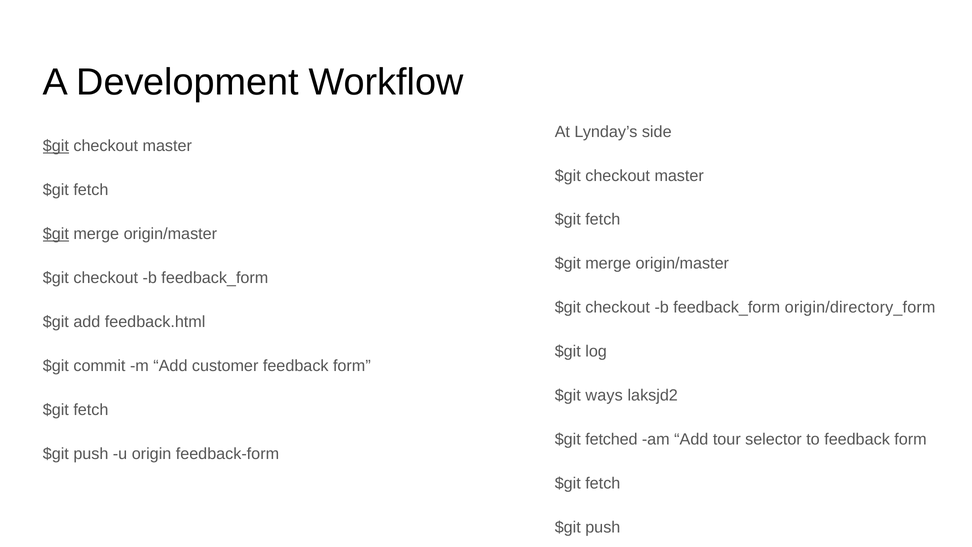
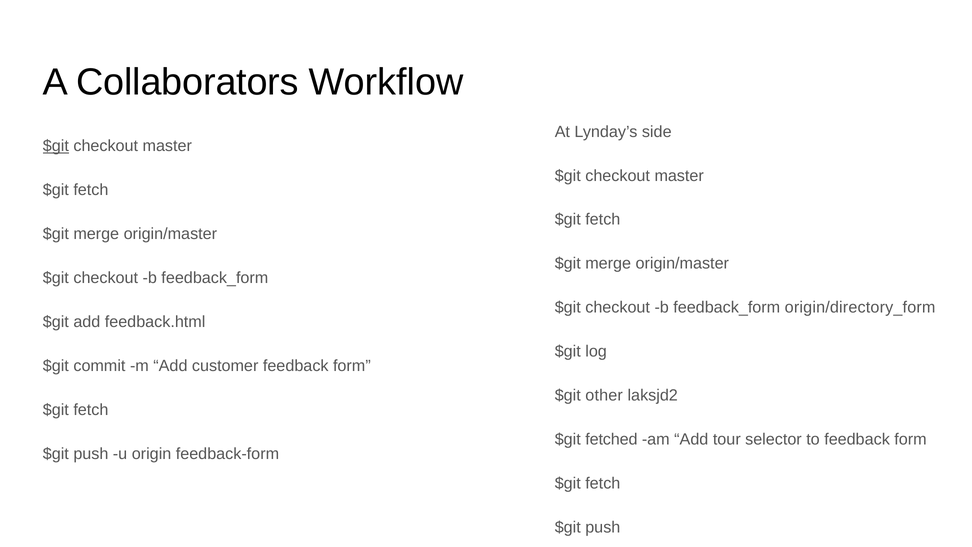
Development: Development -> Collaborators
$git at (56, 234) underline: present -> none
ways: ways -> other
